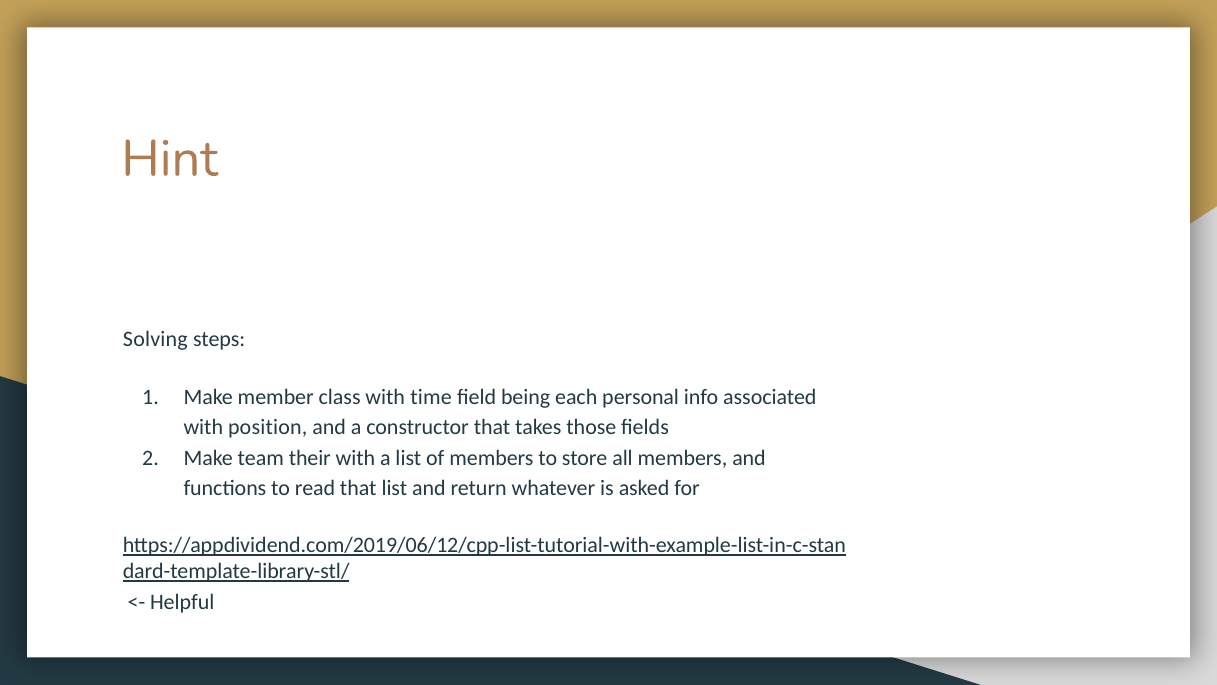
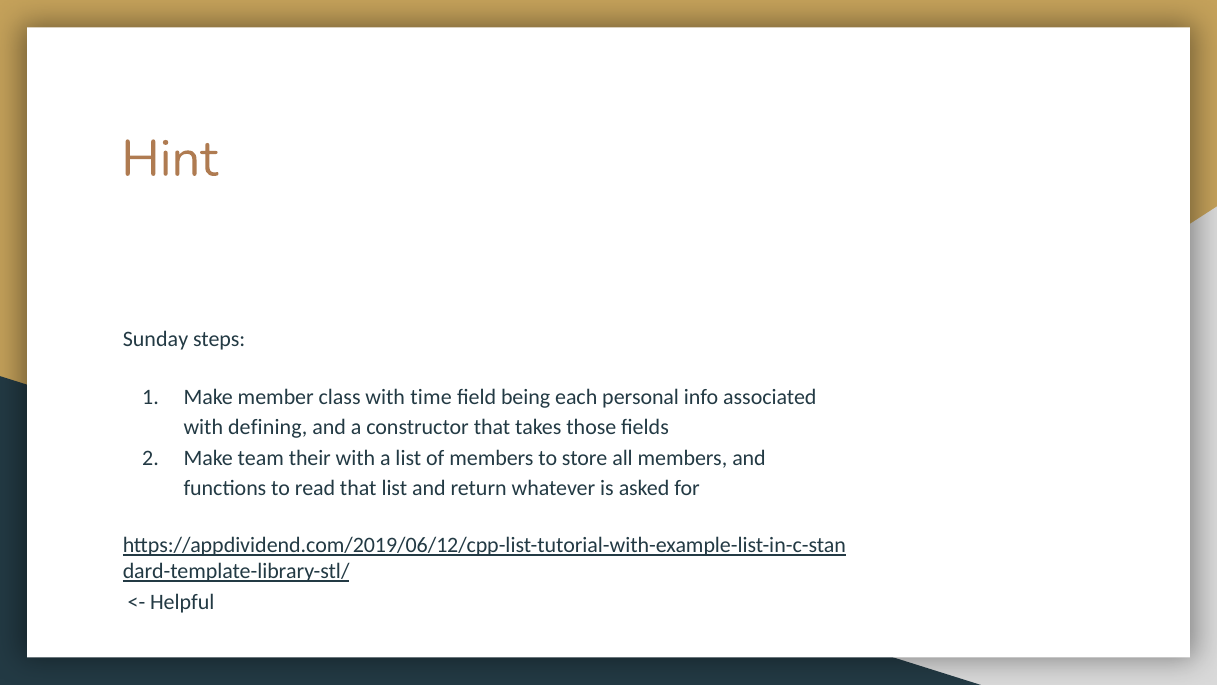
Solving: Solving -> Sunday
position: position -> defining
